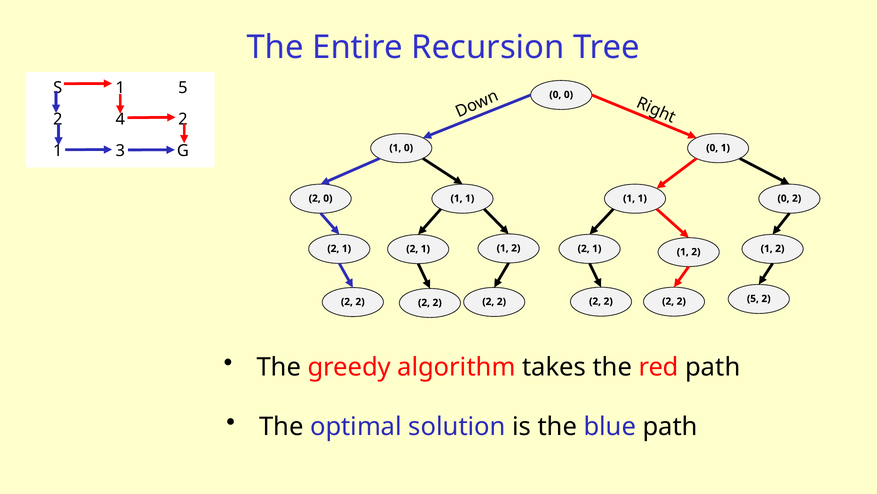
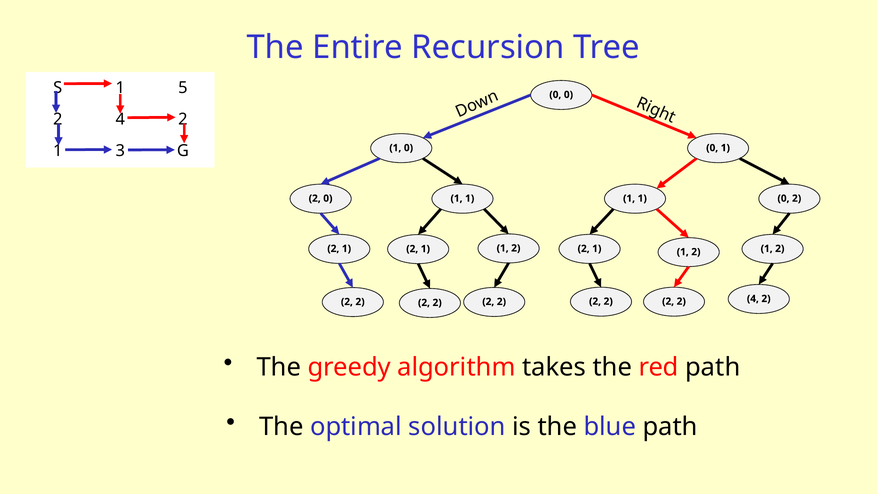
5 at (753, 298): 5 -> 4
